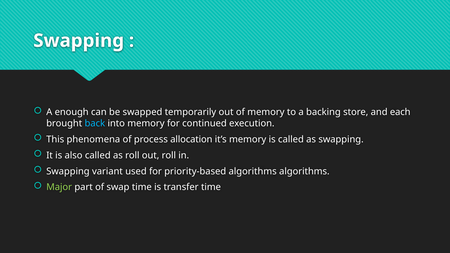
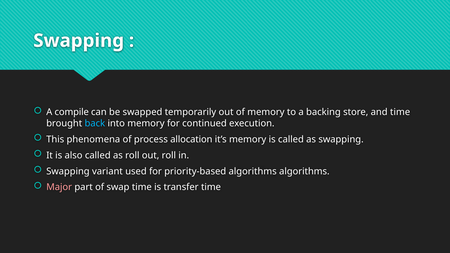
enough: enough -> compile
and each: each -> time
Major colour: light green -> pink
